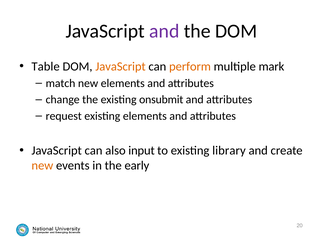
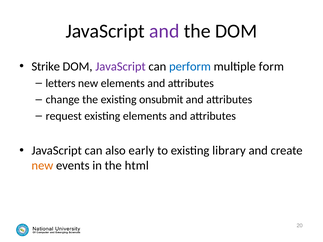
Table: Table -> Strike
JavaScript at (121, 67) colour: orange -> purple
perform colour: orange -> blue
mark: mark -> form
match: match -> letters
input: input -> early
early: early -> html
